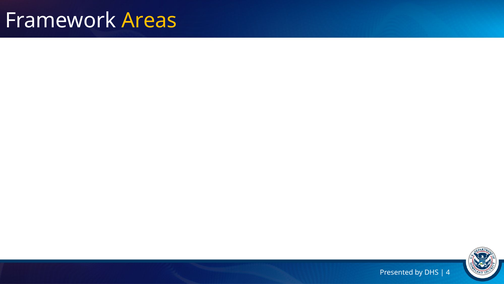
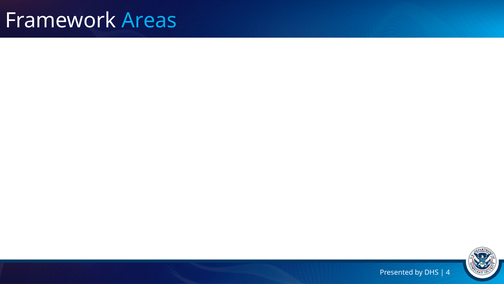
Areas colour: yellow -> light blue
